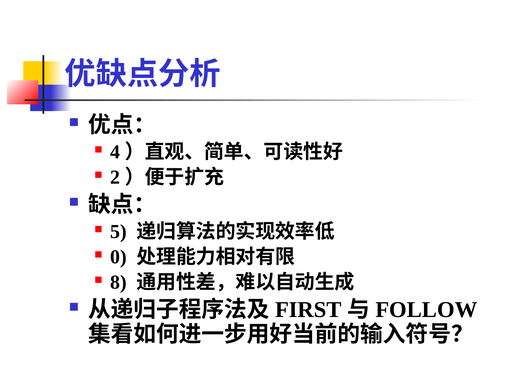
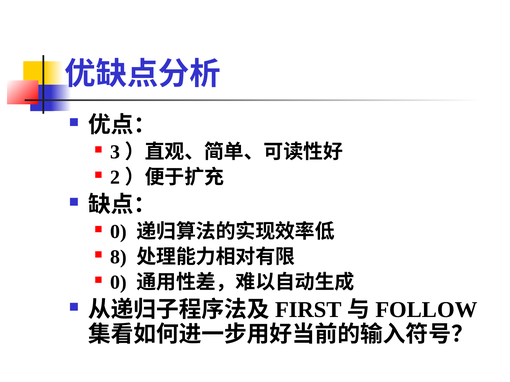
4: 4 -> 3
5 at (119, 232): 5 -> 0
0: 0 -> 8
8 at (119, 283): 8 -> 0
